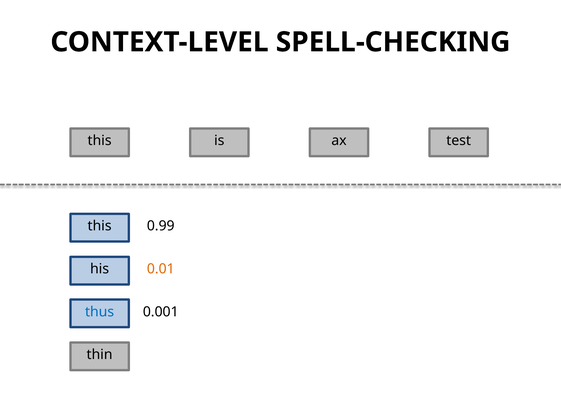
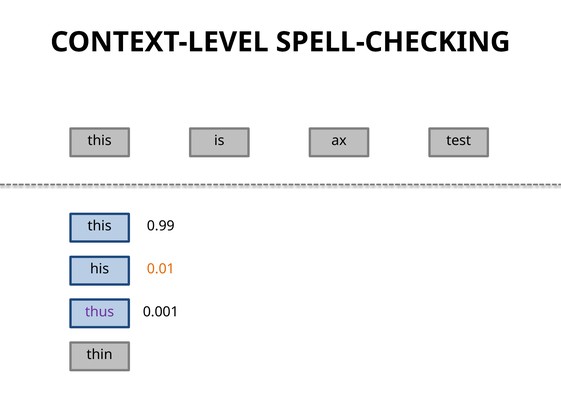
thus colour: blue -> purple
